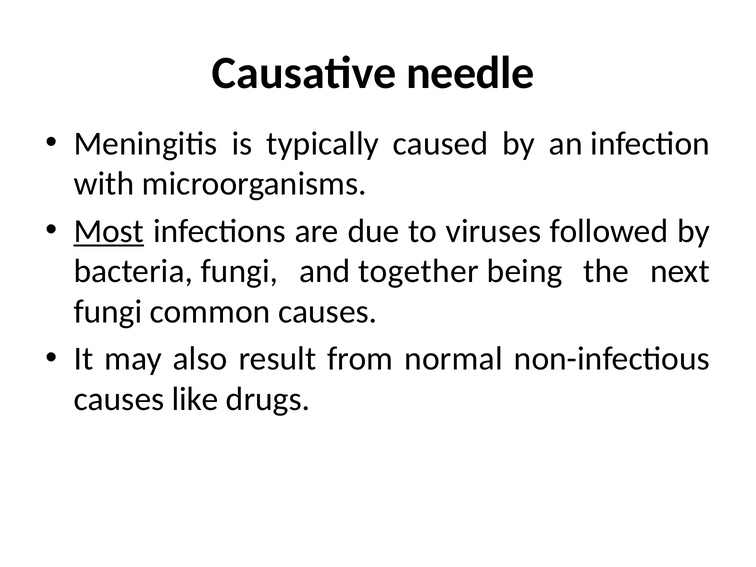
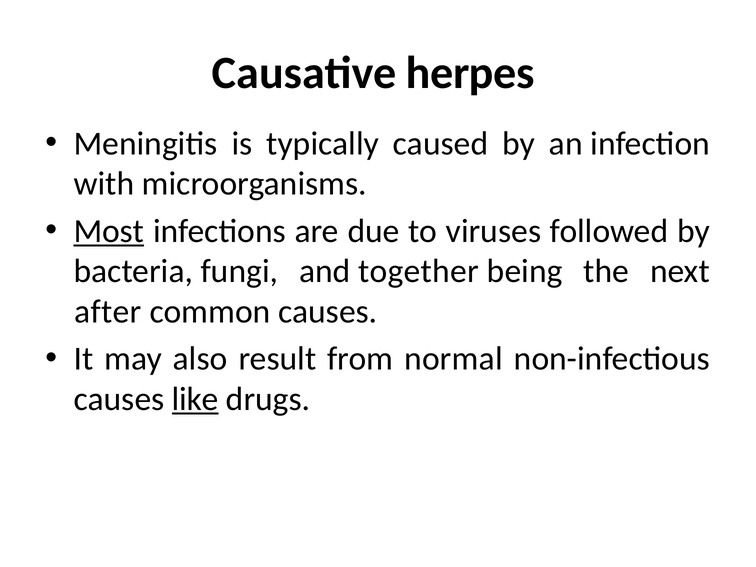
needle: needle -> herpes
fungi at (108, 312): fungi -> after
like underline: none -> present
